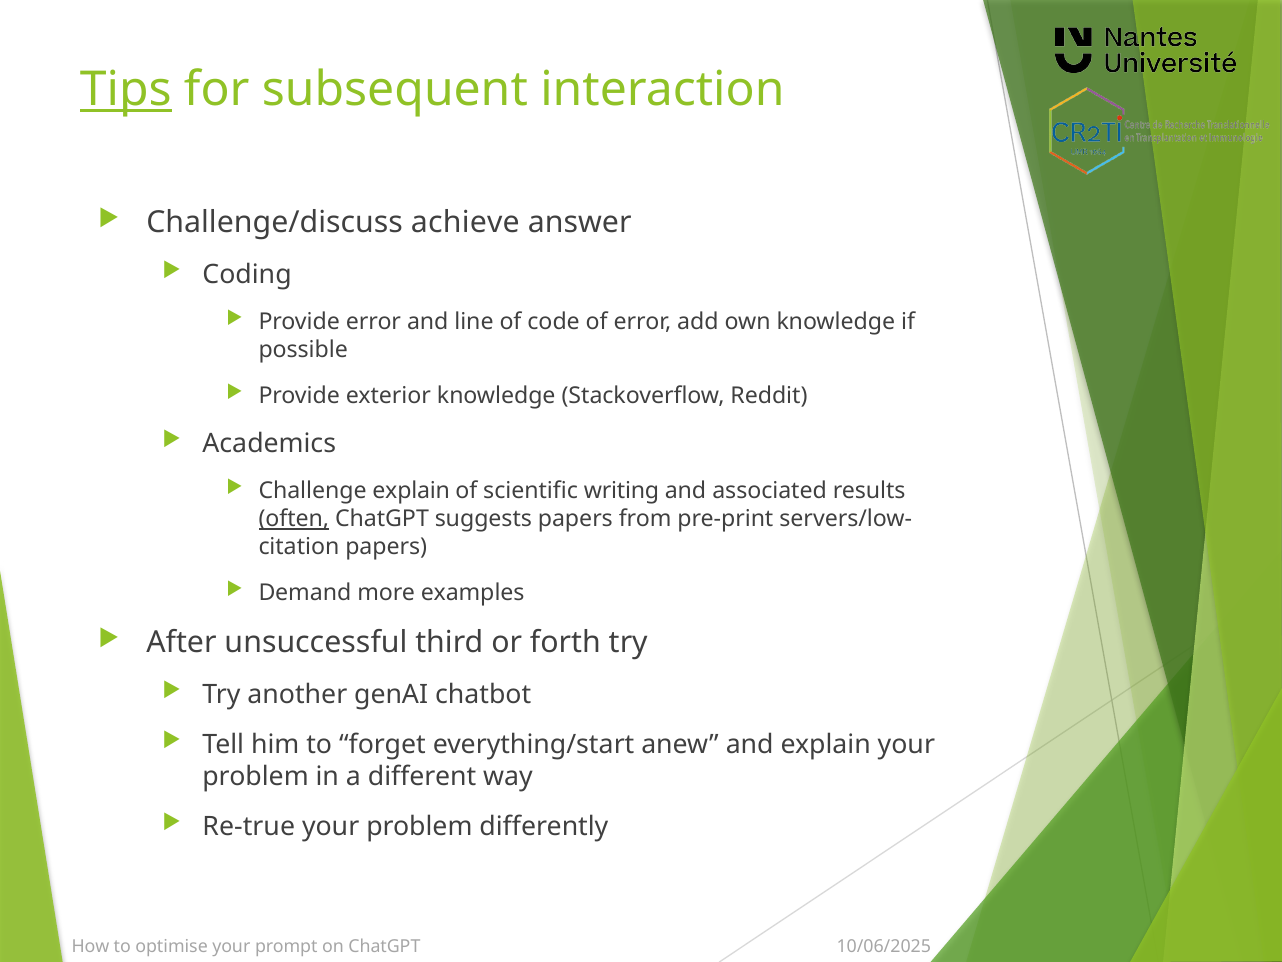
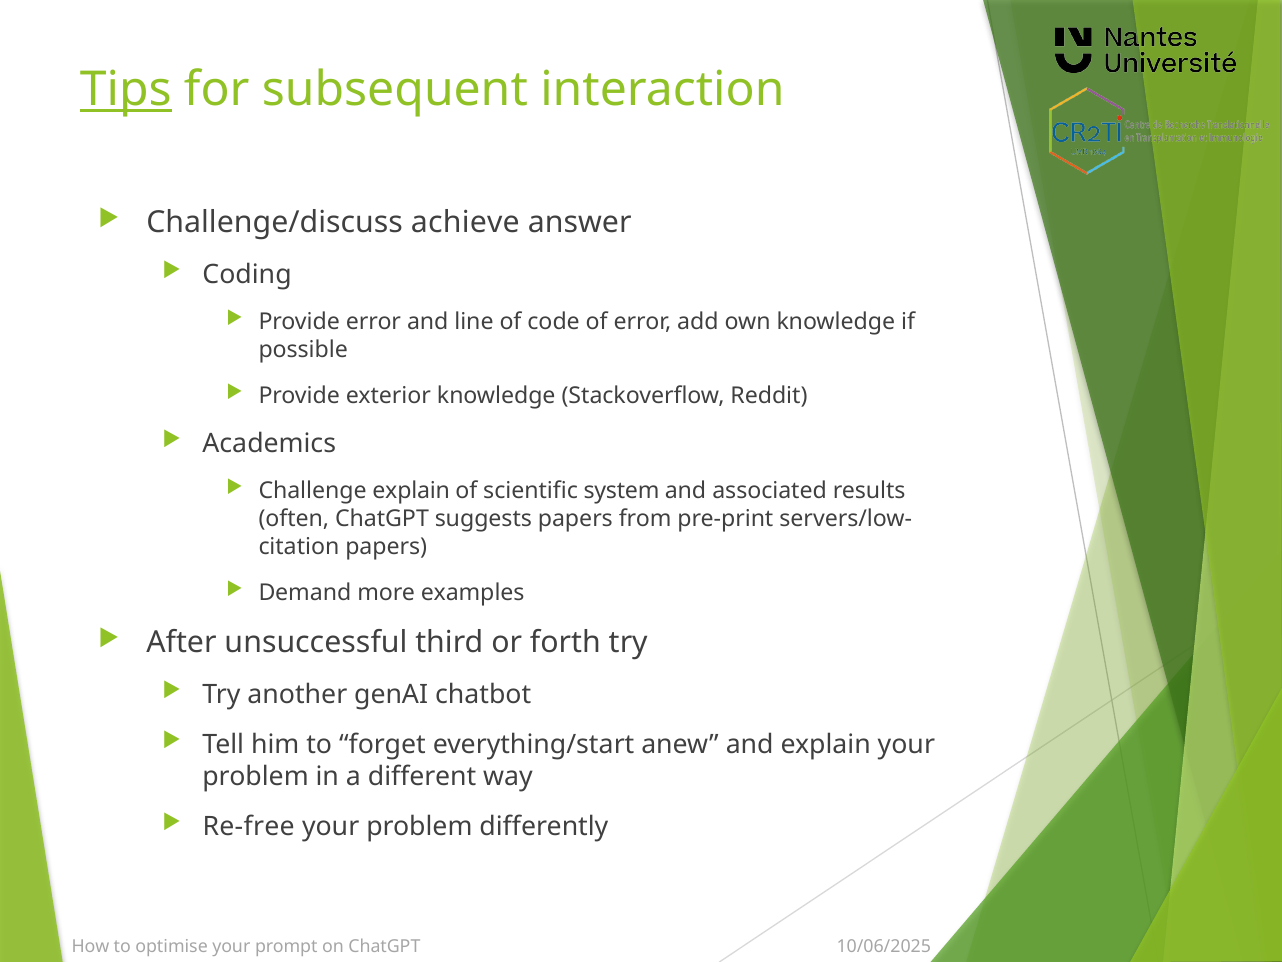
writing: writing -> system
often underline: present -> none
Re-true: Re-true -> Re-free
